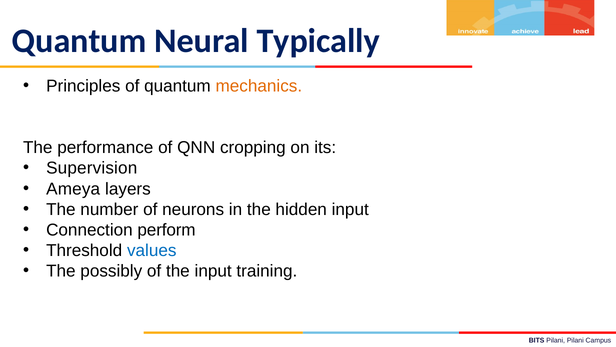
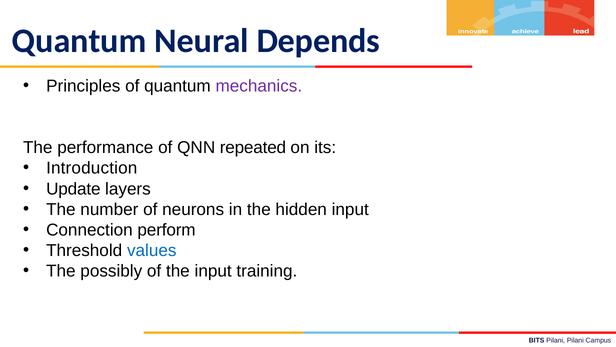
Typically: Typically -> Depends
mechanics colour: orange -> purple
cropping: cropping -> repeated
Supervision: Supervision -> Introduction
Ameya: Ameya -> Update
